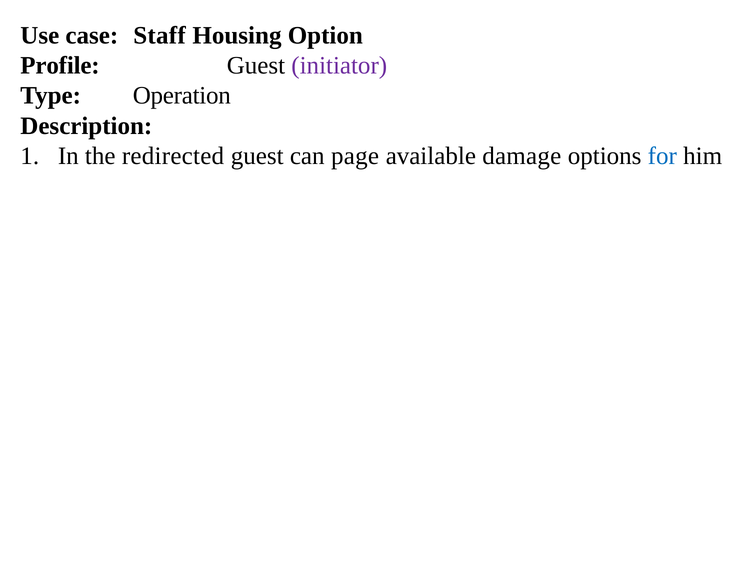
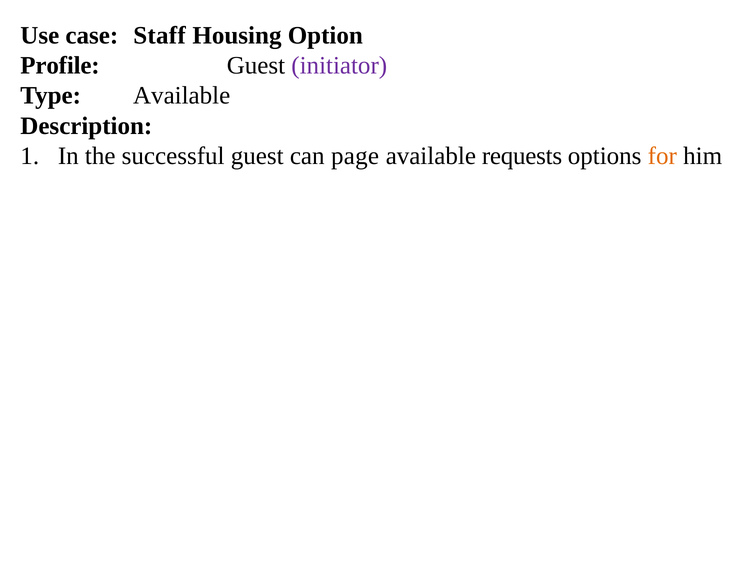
Type Operation: Operation -> Available
redirected: redirected -> successful
damage: damage -> requests
for colour: blue -> orange
